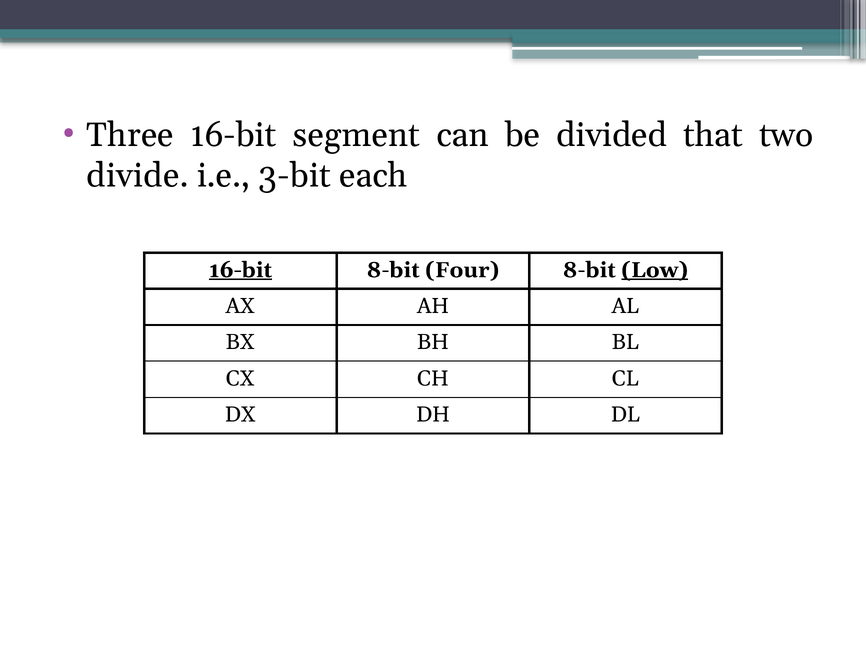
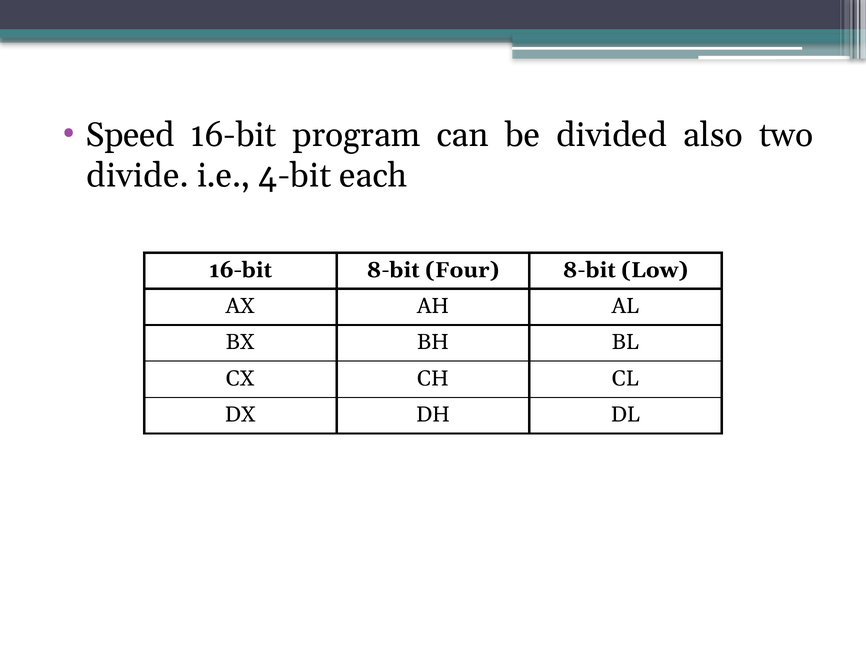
Three: Three -> Speed
segment: segment -> program
that: that -> also
3-bit: 3-bit -> 4-bit
16-bit at (241, 270) underline: present -> none
Low underline: present -> none
